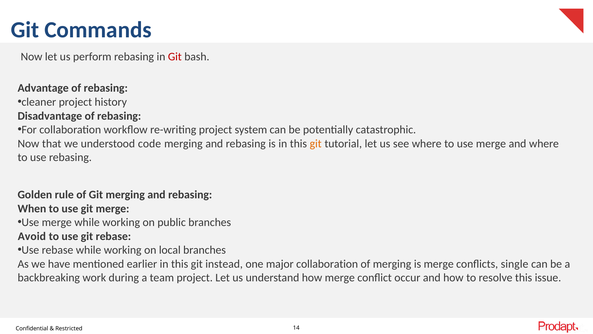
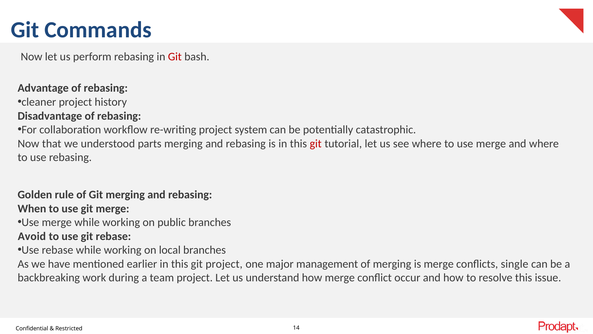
code: code -> parts
git at (316, 143) colour: orange -> red
git instead: instead -> project
major collaboration: collaboration -> management
